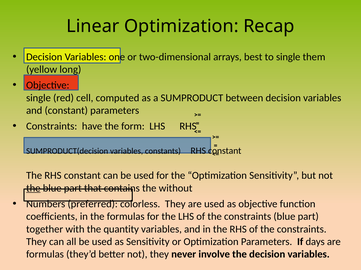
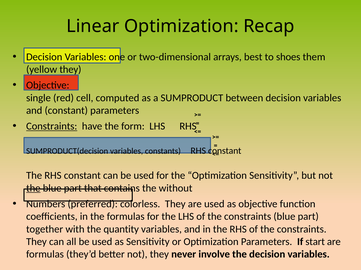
to single: single -> shoes
yellow long: long -> they
Constraints at (52, 127) underline: none -> present
days: days -> start
